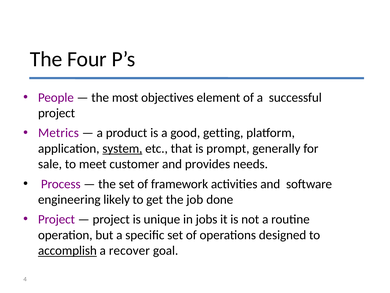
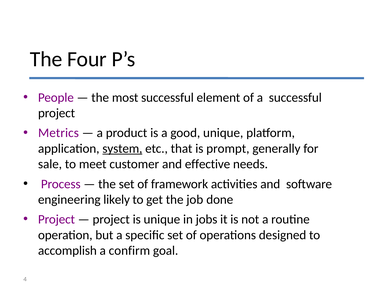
most objectives: objectives -> successful
good getting: getting -> unique
provides: provides -> effective
accomplish underline: present -> none
recover: recover -> confirm
